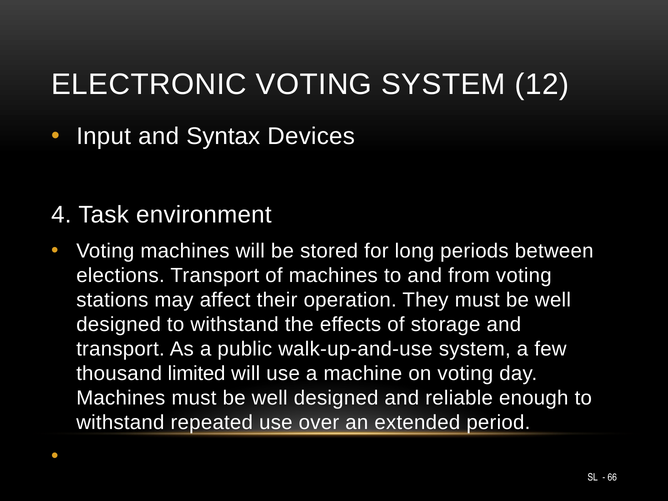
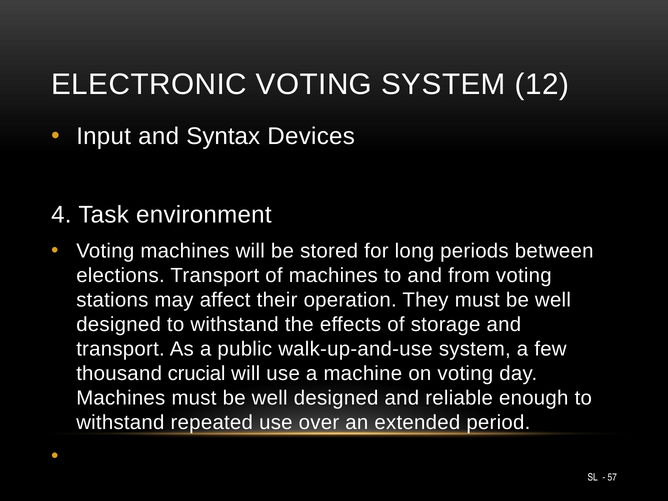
limited: limited -> crucial
66: 66 -> 57
